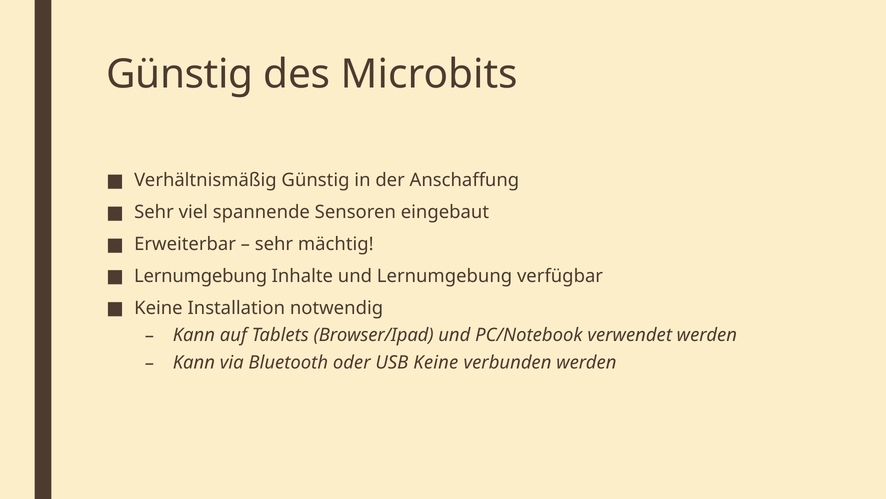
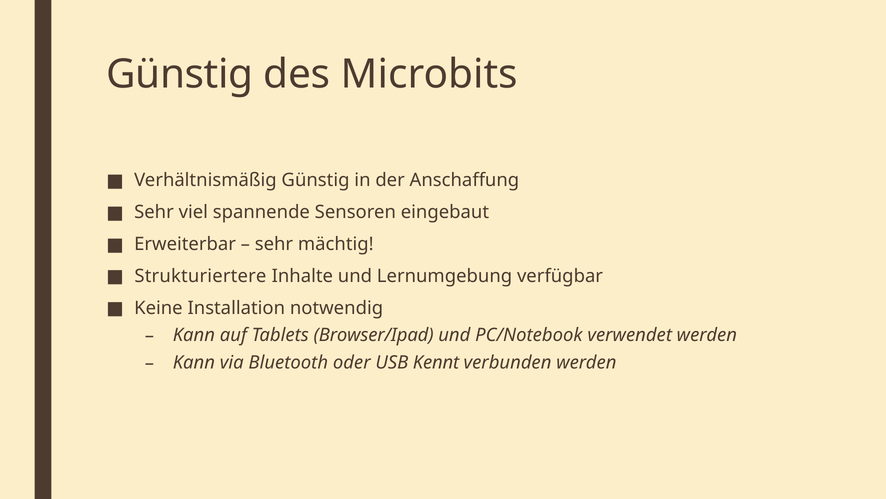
Lernumgebung at (201, 276): Lernumgebung -> Strukturiertere
USB Keine: Keine -> Kennt
